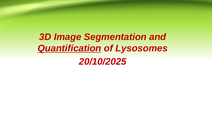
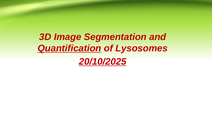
20/10/2025 underline: none -> present
